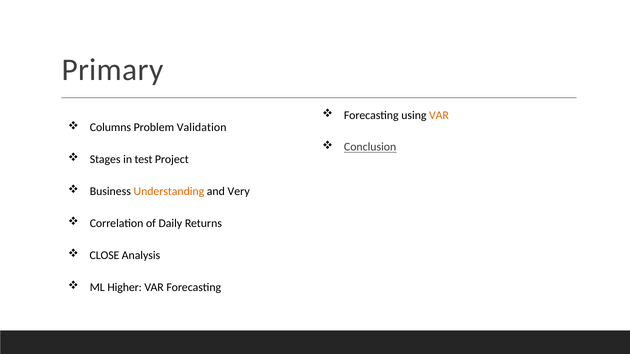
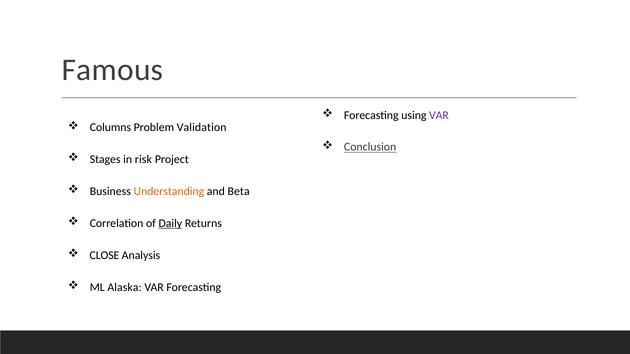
Primary: Primary -> Famous
VAR at (439, 115) colour: orange -> purple
test: test -> risk
Very: Very -> Beta
Daily underline: none -> present
Higher: Higher -> Alaska
